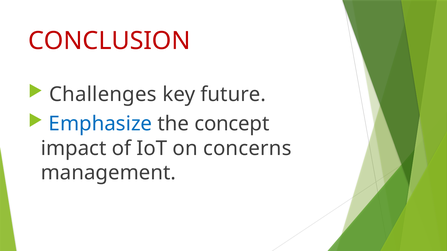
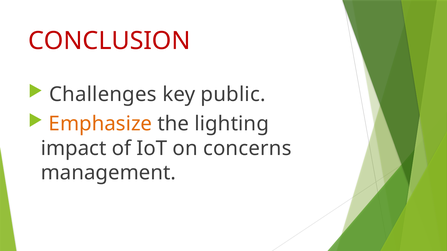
future: future -> public
Emphasize colour: blue -> orange
concept: concept -> lighting
